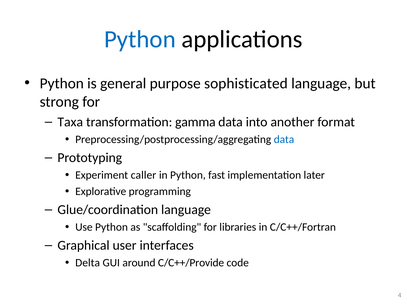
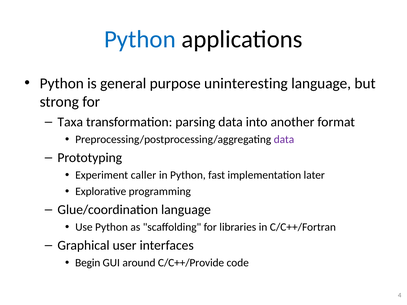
sophisticated: sophisticated -> uninteresting
gamma: gamma -> parsing
data at (284, 140) colour: blue -> purple
Delta: Delta -> Begin
